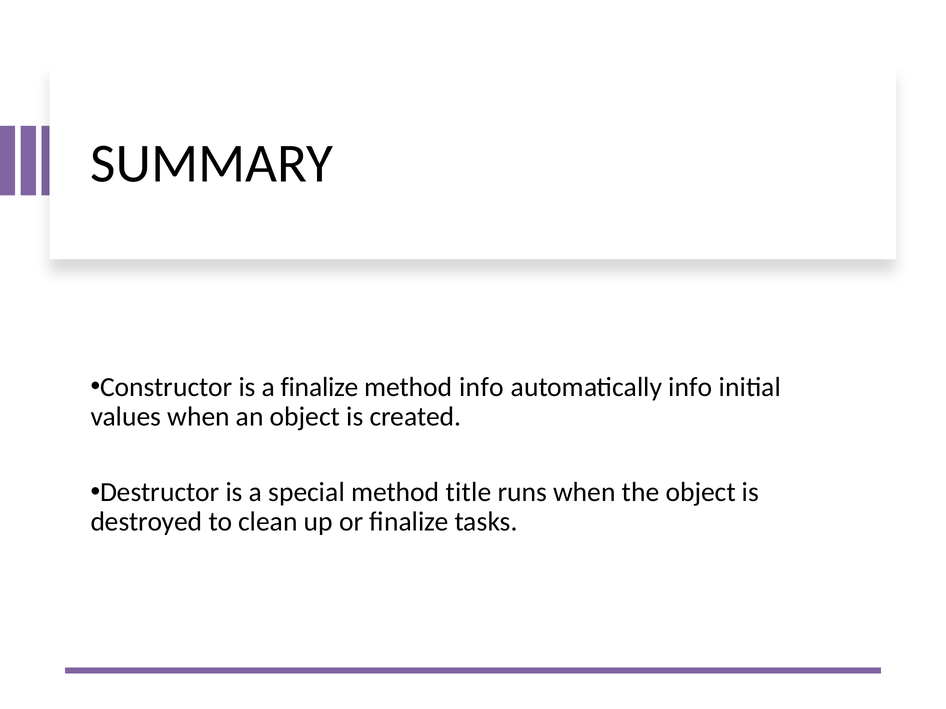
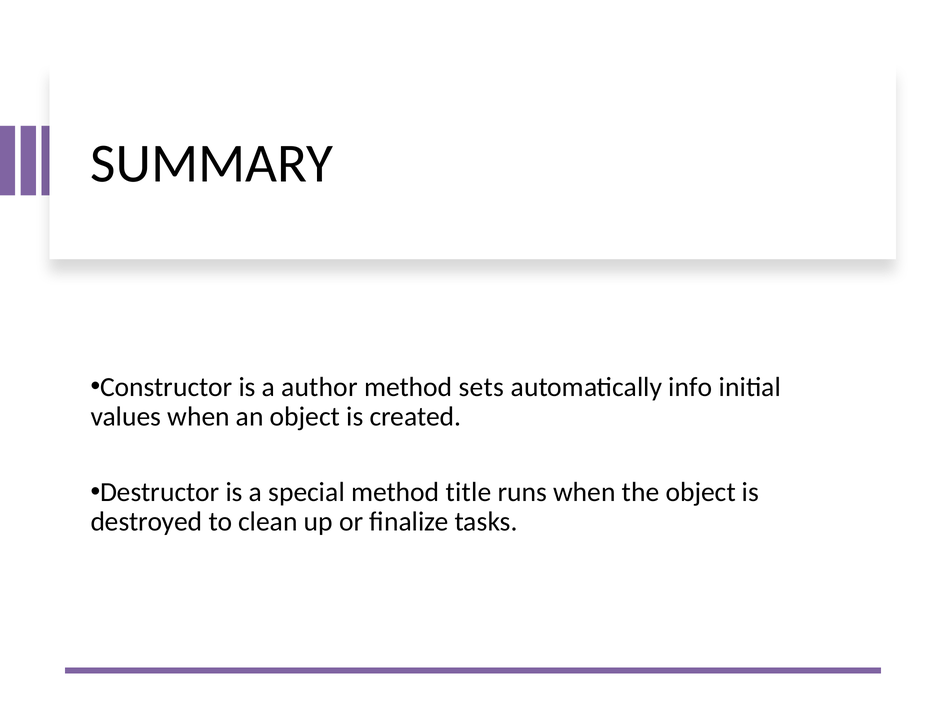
a finalize: finalize -> author
method info: info -> sets
